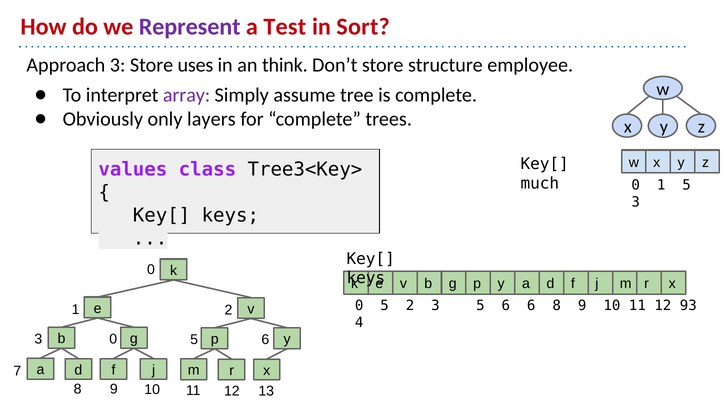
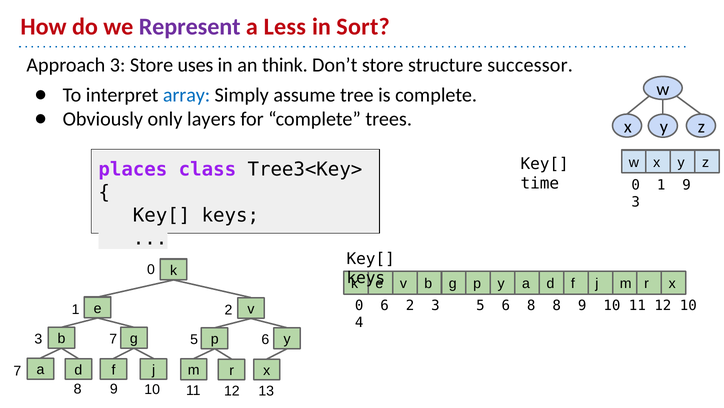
Test: Test -> Less
employee: employee -> successor
array colour: purple -> blue
values: values -> places
much: much -> time
1 5: 5 -> 9
6 6: 6 -> 8
12 93: 93 -> 10
5 at (385, 305): 5 -> 6
3 0: 0 -> 7
